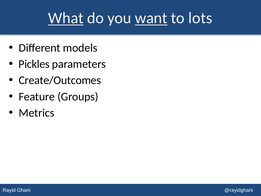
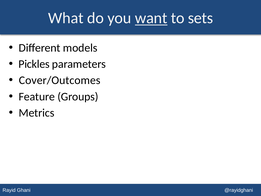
What underline: present -> none
lots: lots -> sets
Create/Outcomes: Create/Outcomes -> Cover/Outcomes
